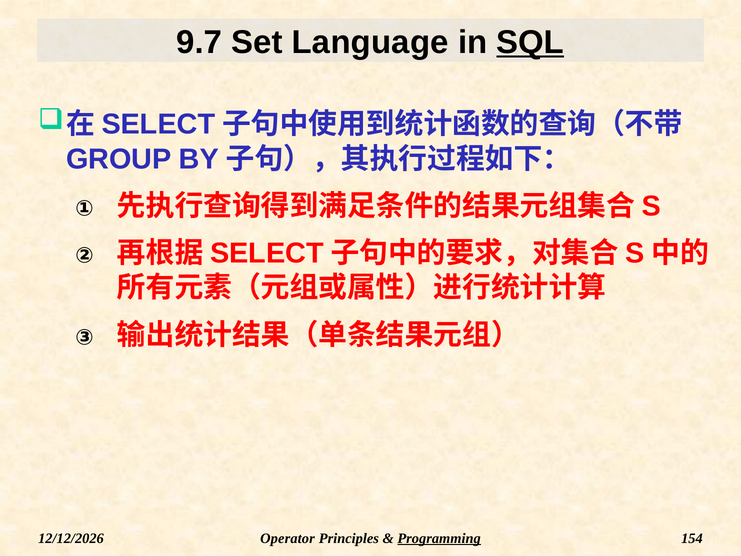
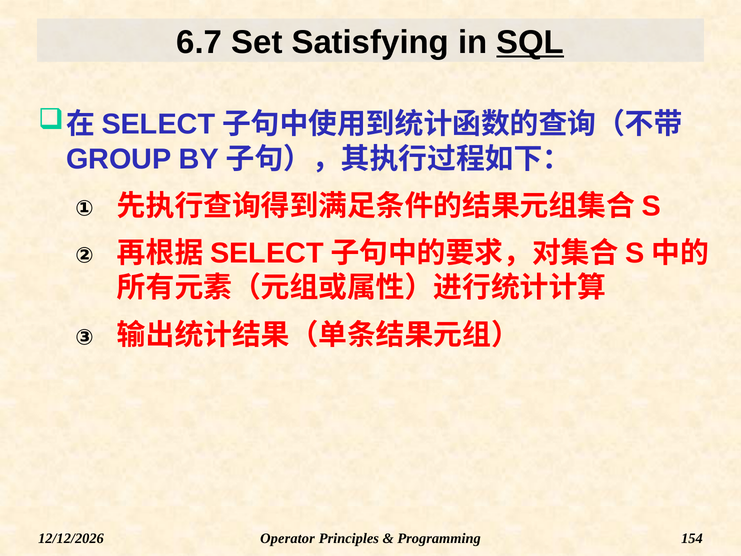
9.7: 9.7 -> 6.7
Language: Language -> Satisfying
Programming underline: present -> none
